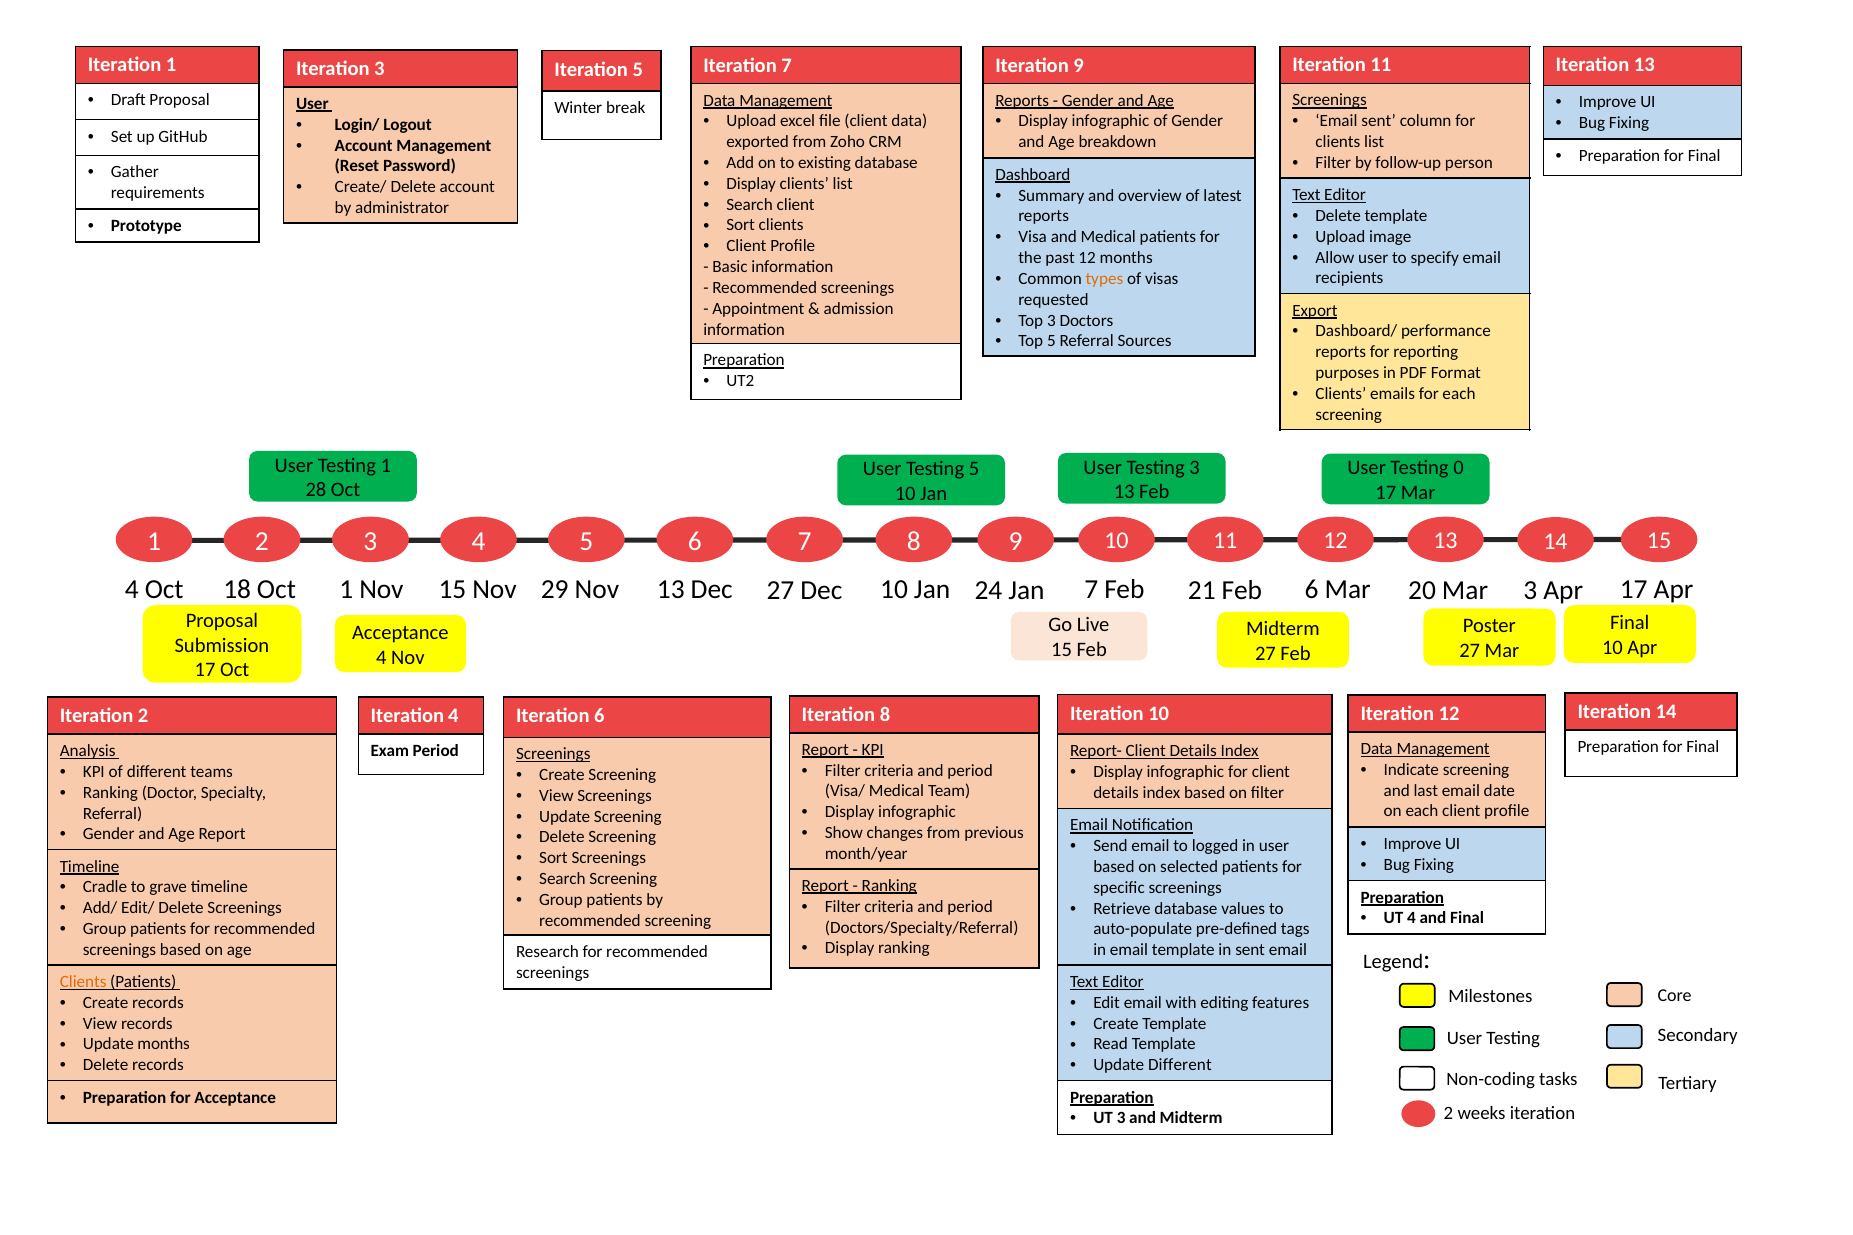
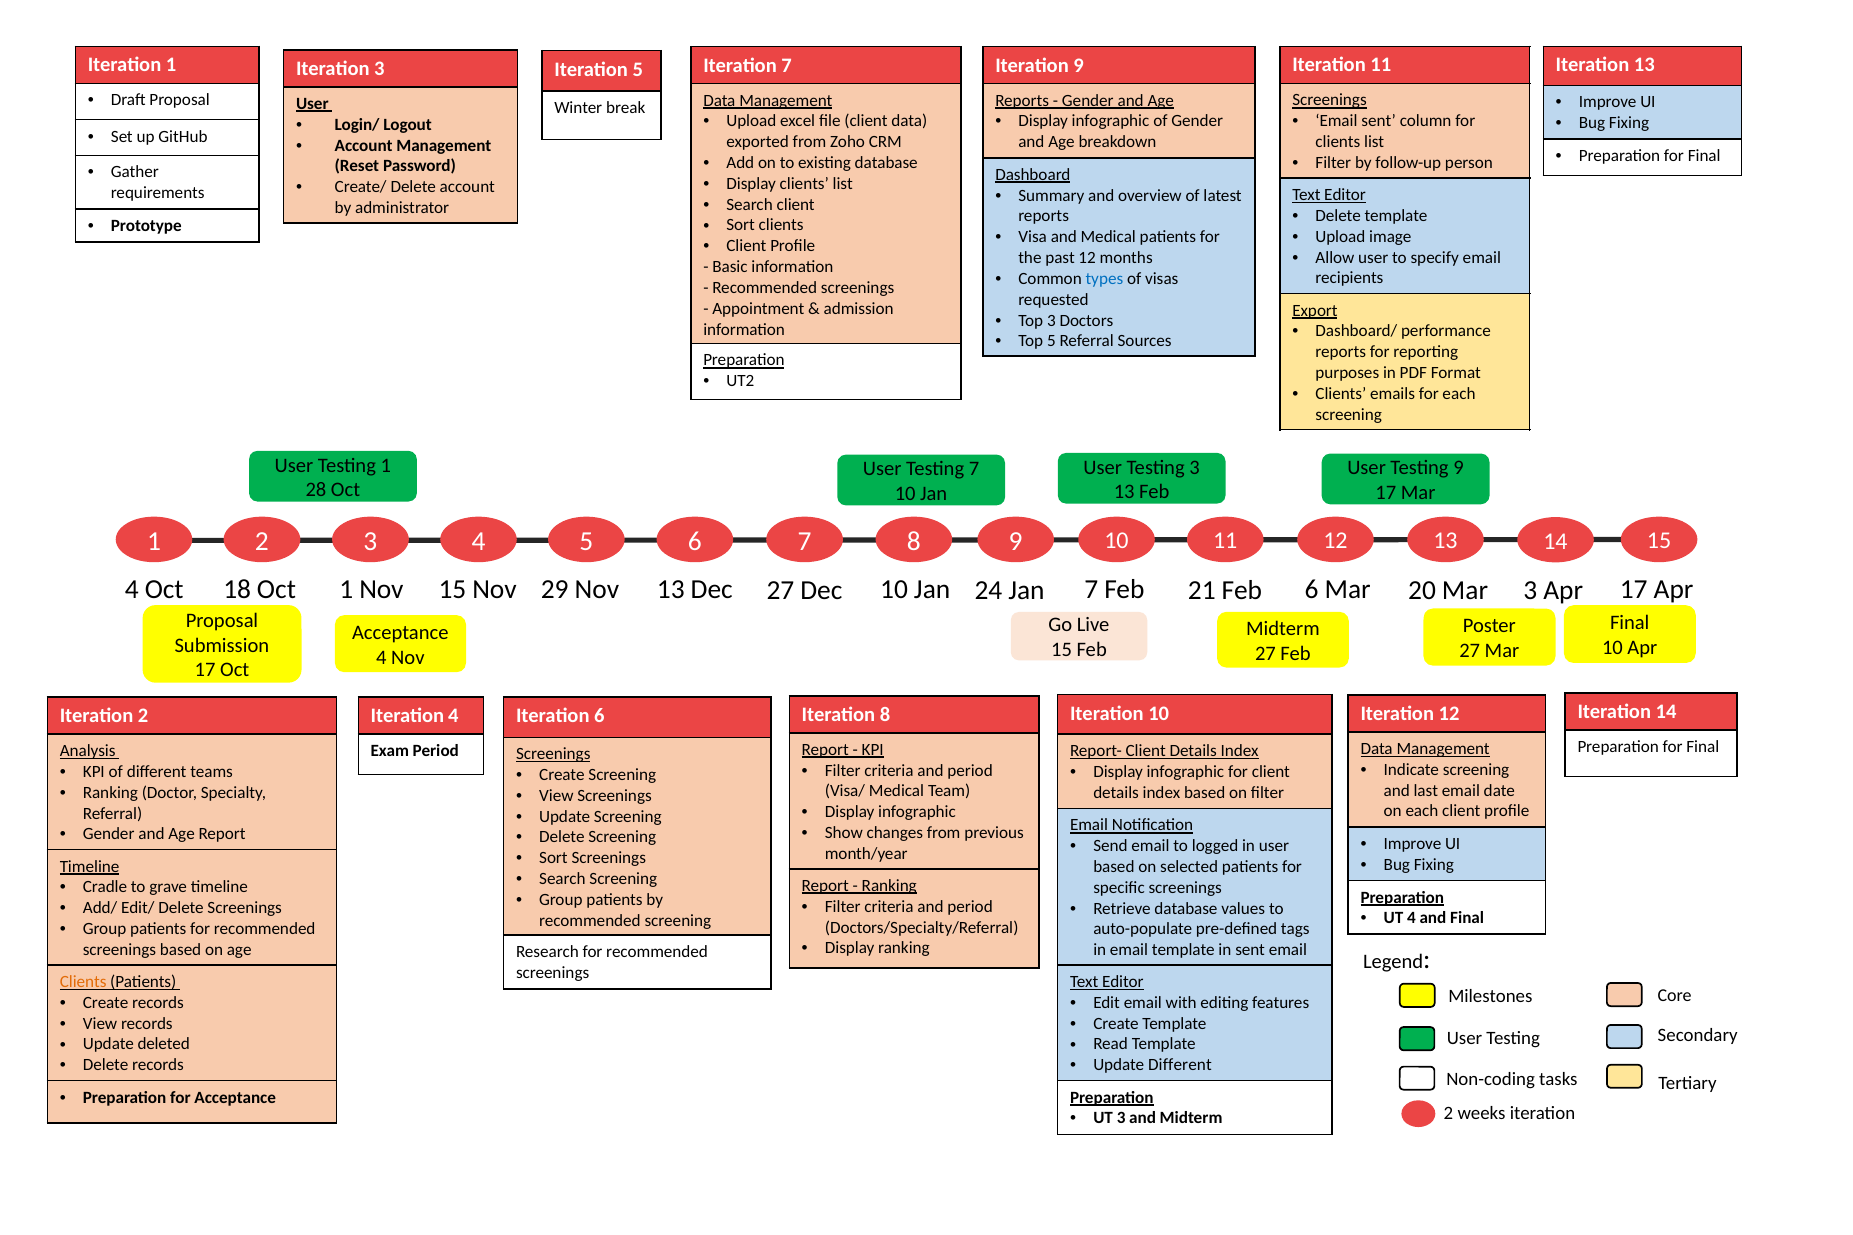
types colour: orange -> blue
Testing 0: 0 -> 9
Testing 5: 5 -> 7
Update months: months -> deleted
